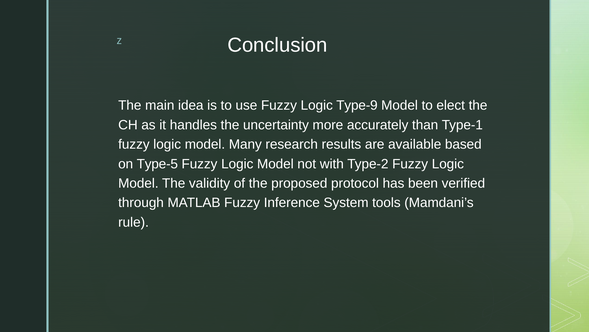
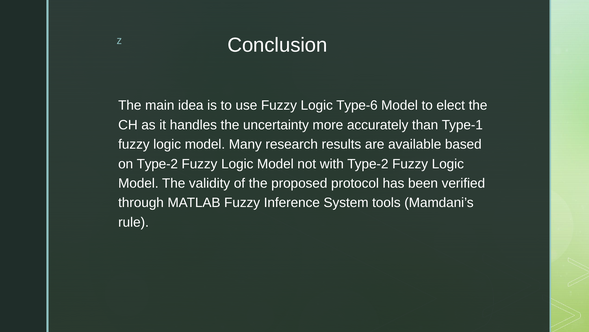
Type-9: Type-9 -> Type-6
on Type-5: Type-5 -> Type-2
